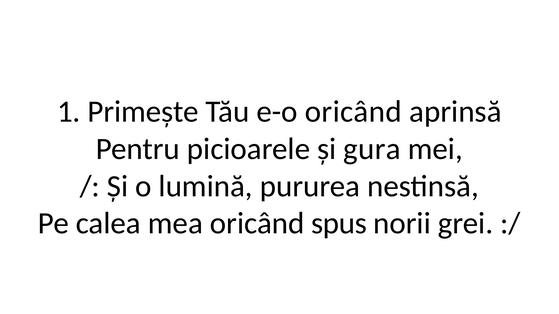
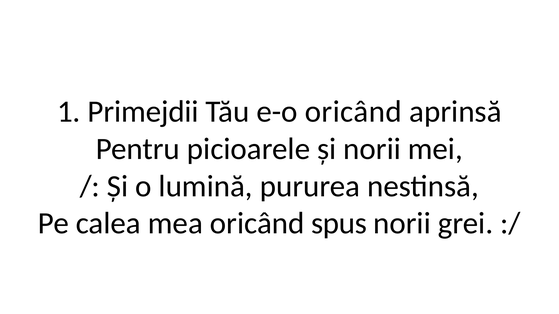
Primește: Primește -> Primejdii
și gura: gura -> norii
